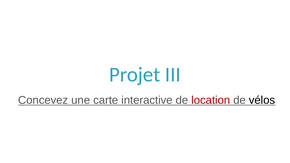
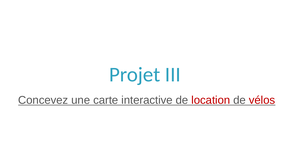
vélos colour: black -> red
